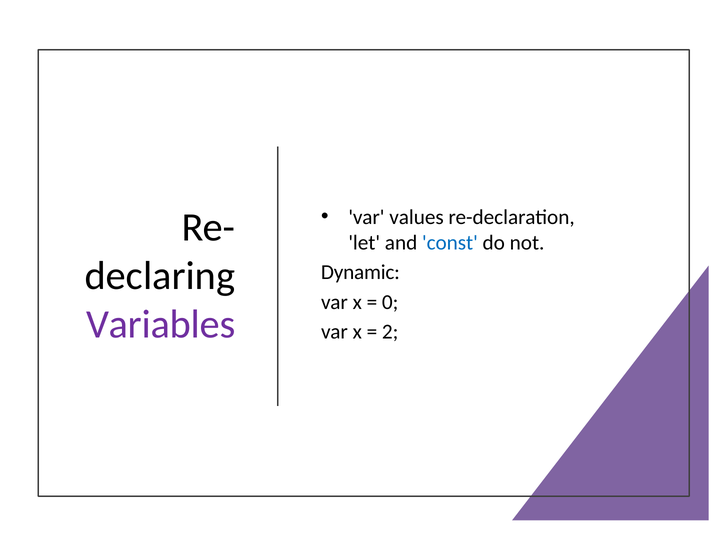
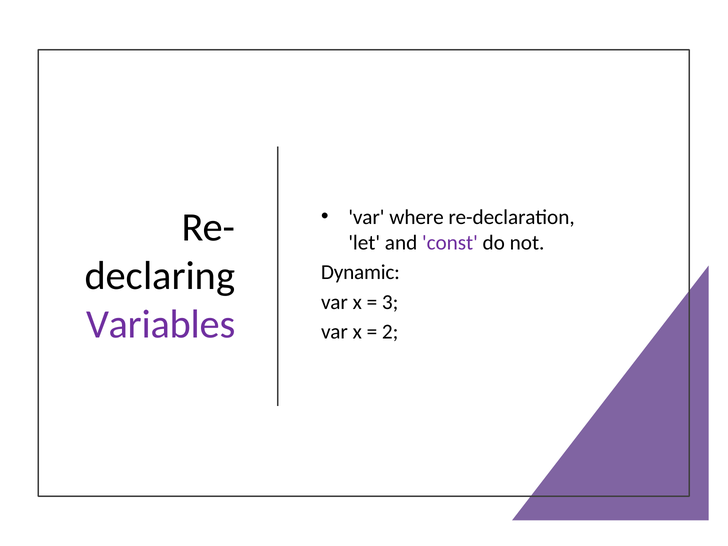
values: values -> where
const colour: blue -> purple
0: 0 -> 3
